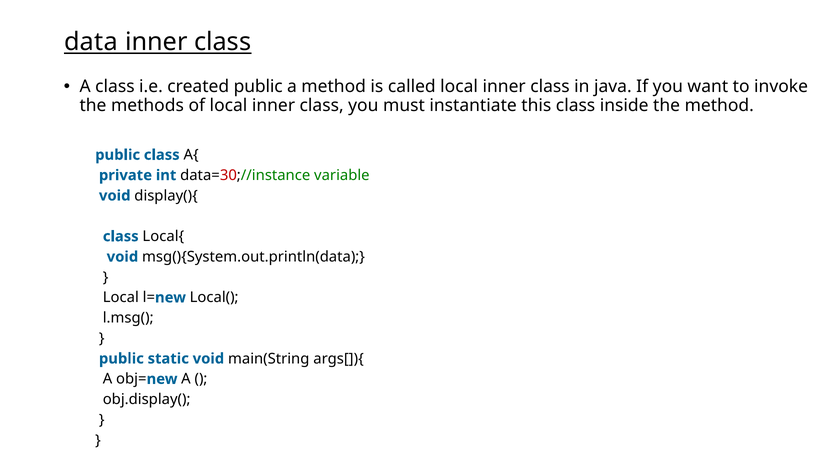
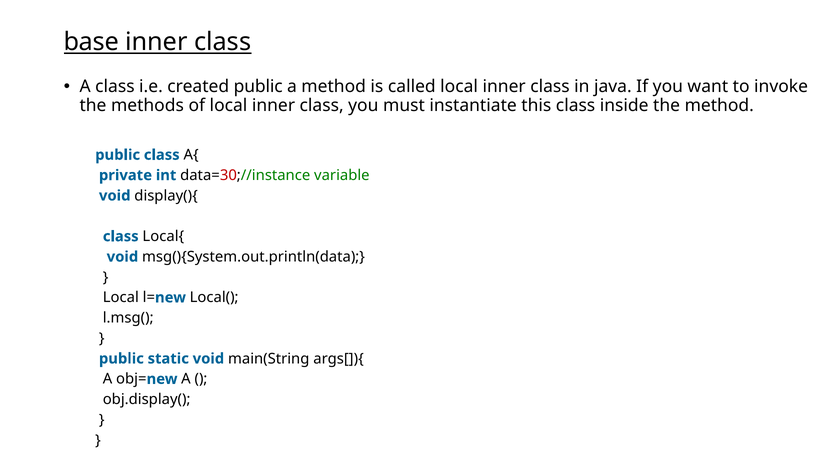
data: data -> base
